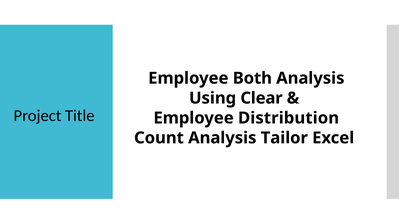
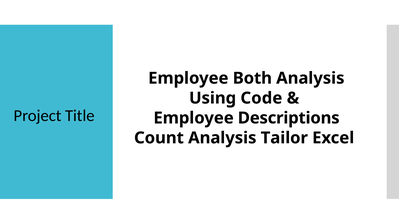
Clear: Clear -> Code
Distribution: Distribution -> Descriptions
